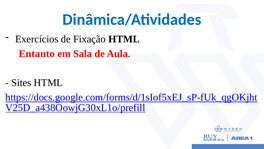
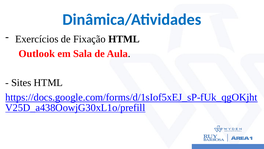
Entanto: Entanto -> Outlook
